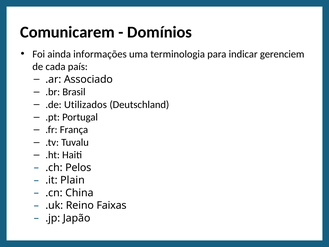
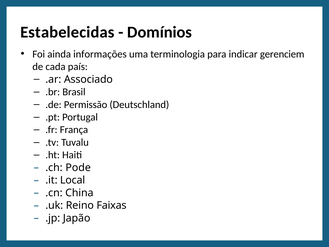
Comunicarem: Comunicarem -> Estabelecidas
Utilizados: Utilizados -> Permissão
Pelos: Pelos -> Pode
Plain: Plain -> Local
